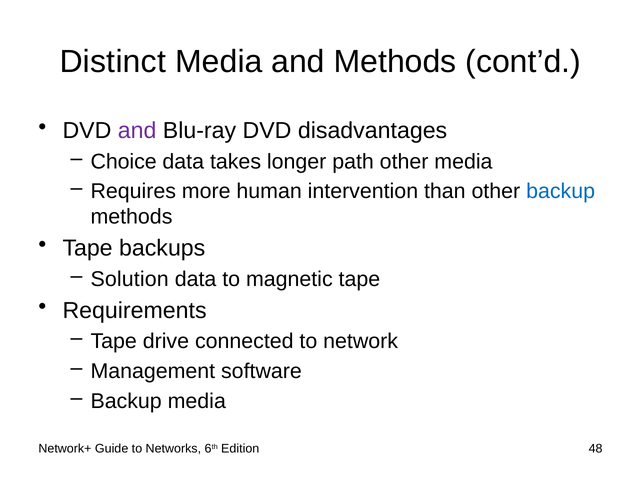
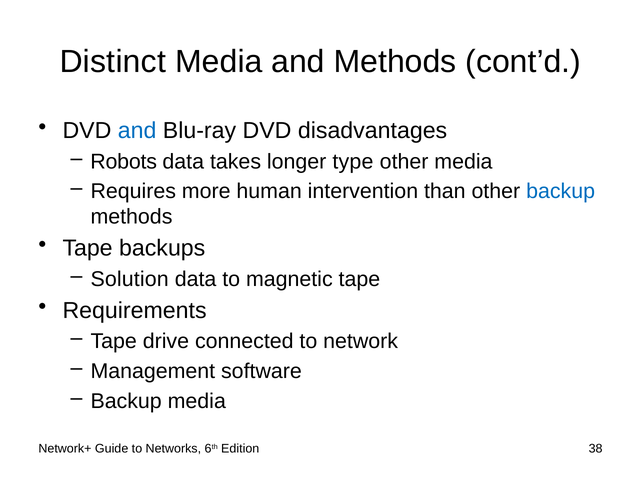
and at (137, 131) colour: purple -> blue
Choice: Choice -> Robots
path: path -> type
48: 48 -> 38
